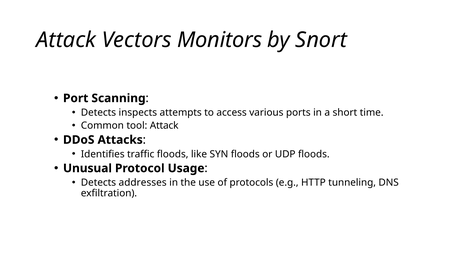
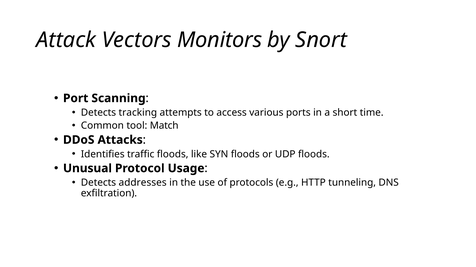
inspects: inspects -> tracking
tool Attack: Attack -> Match
